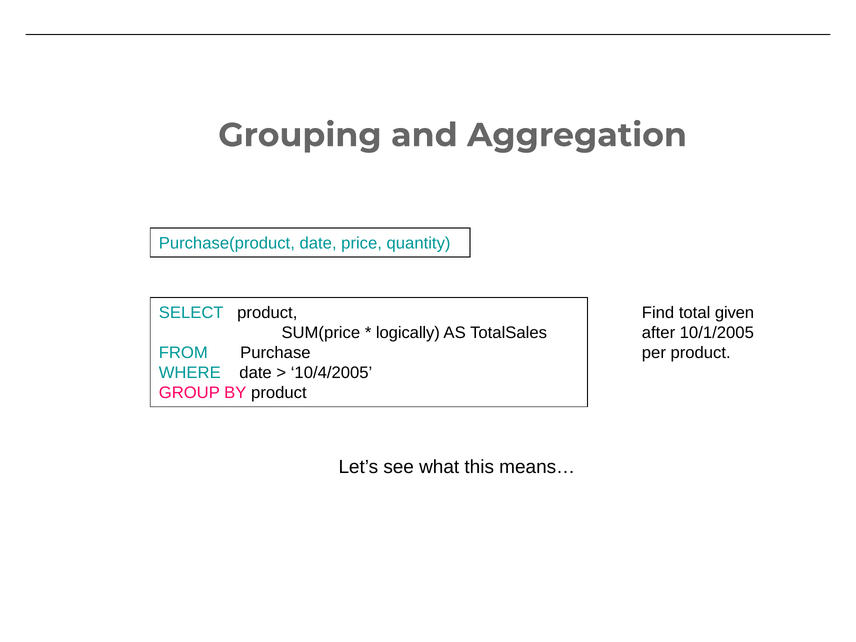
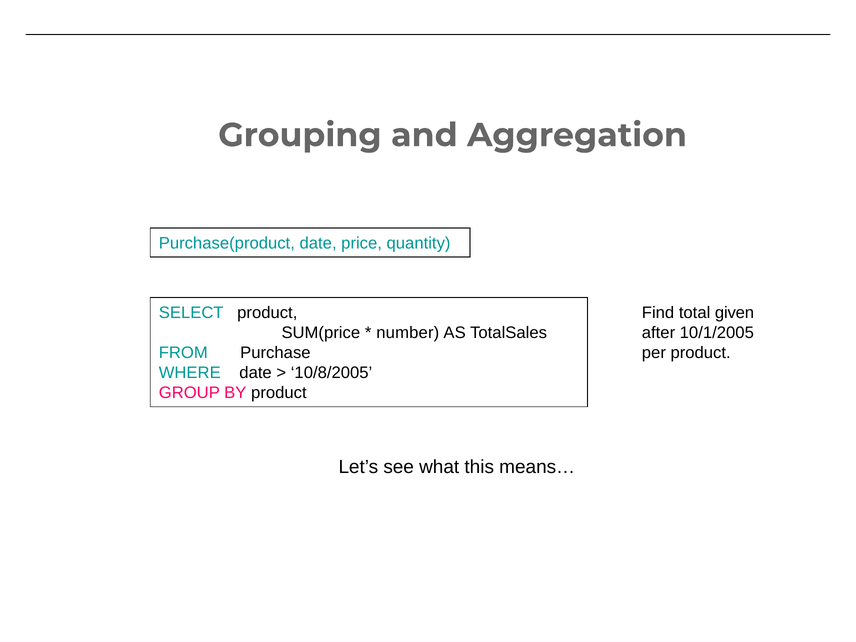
logically: logically -> number
10/4/2005: 10/4/2005 -> 10/8/2005
